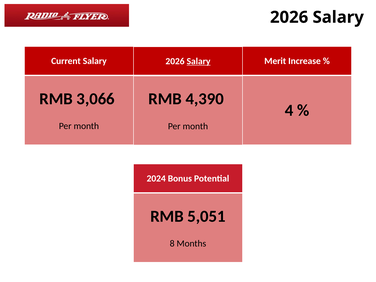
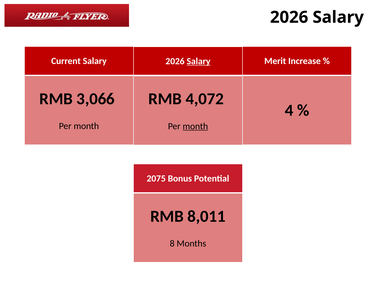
4,390: 4,390 -> 4,072
month at (195, 126) underline: none -> present
2024: 2024 -> 2075
5,051: 5,051 -> 8,011
